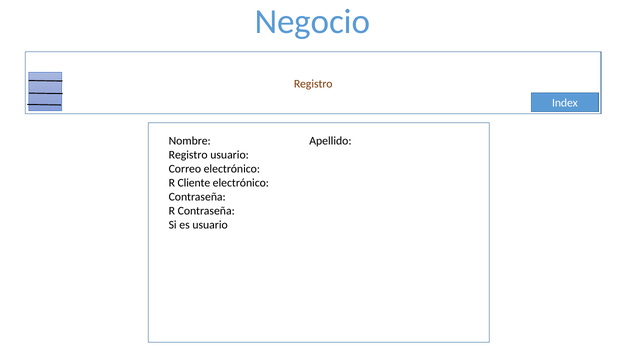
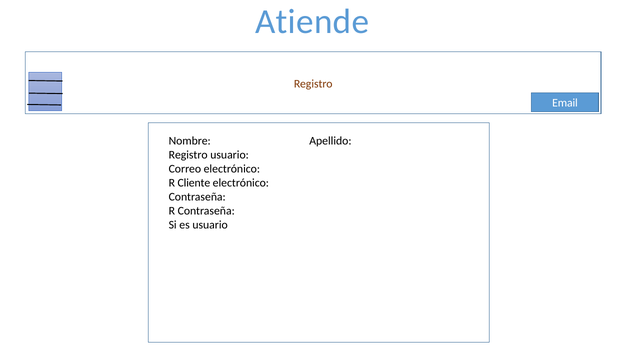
Negocio: Negocio -> Atiende
Index: Index -> Email
